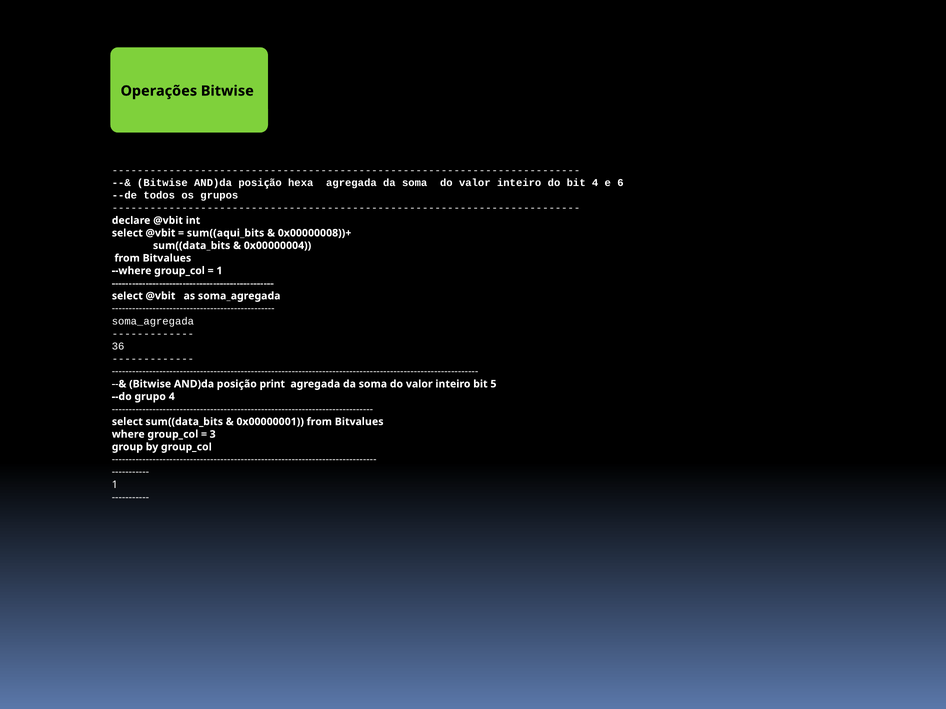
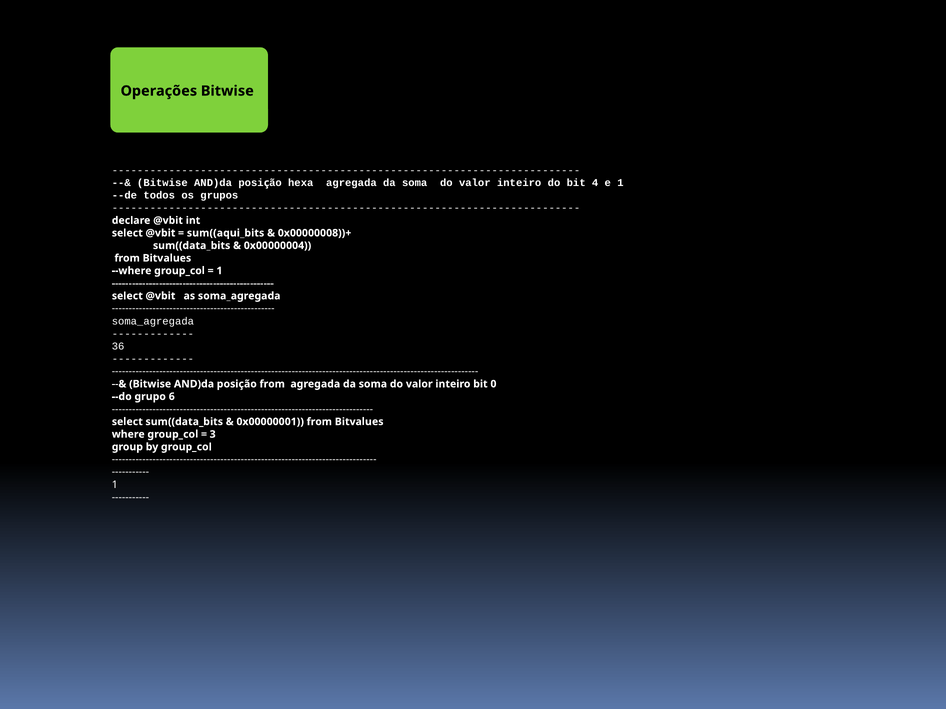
e 6: 6 -> 1
posição print: print -> from
5: 5 -> 0
grupo 4: 4 -> 6
